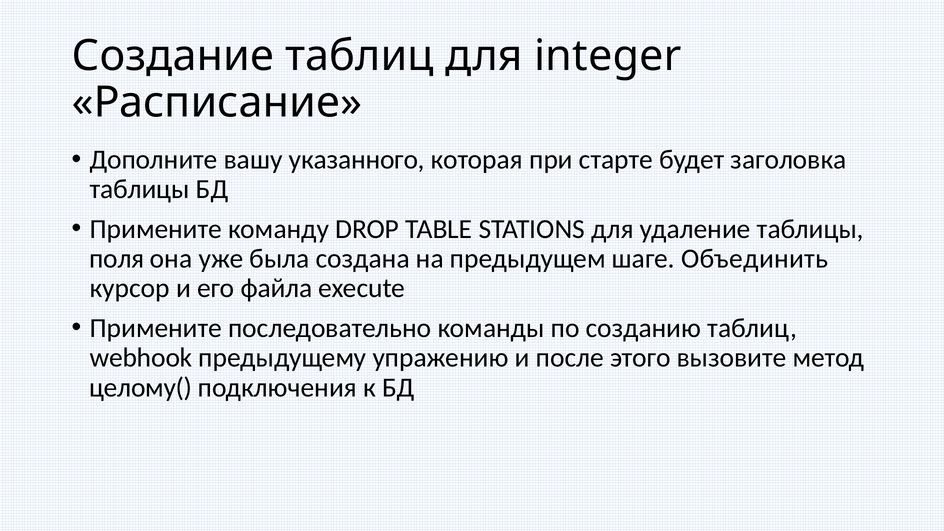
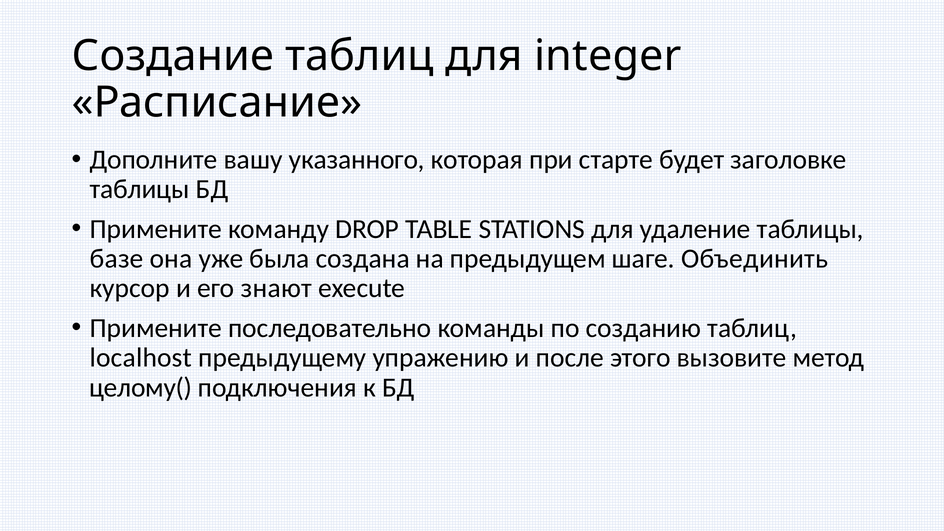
заголовка: заголовка -> заголовке
поля: поля -> базе
файла: файла -> знают
webhook: webhook -> localhost
